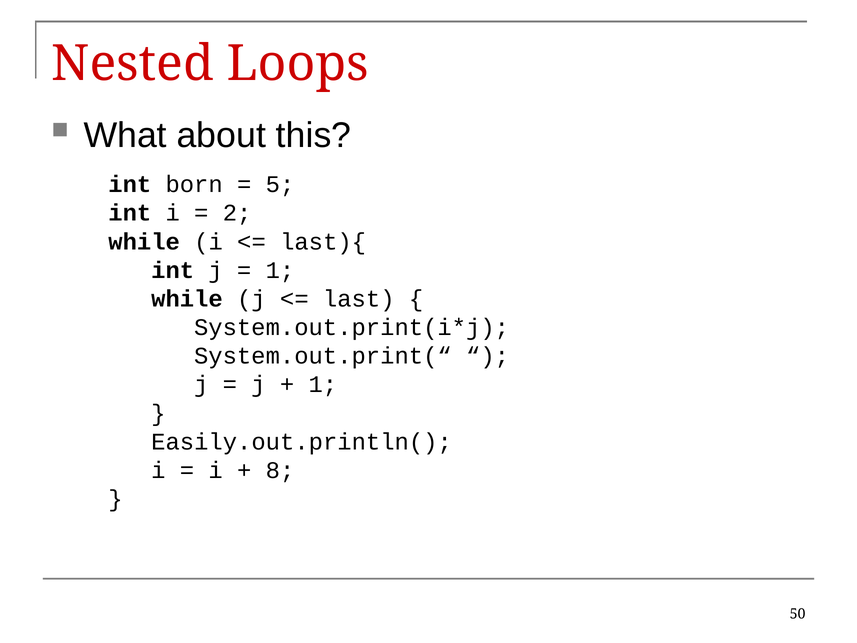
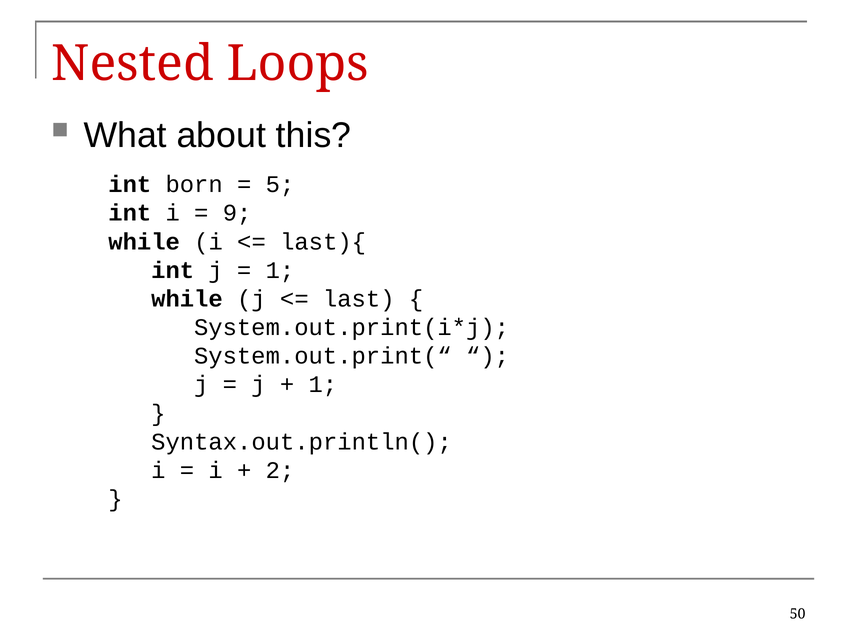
2: 2 -> 9
Easily.out.println(: Easily.out.println( -> Syntax.out.println(
8: 8 -> 2
